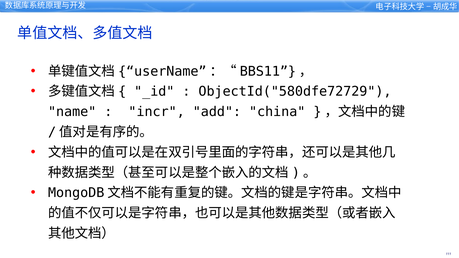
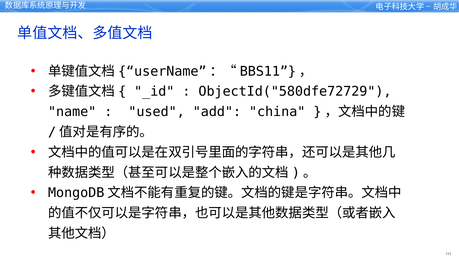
incr: incr -> used
